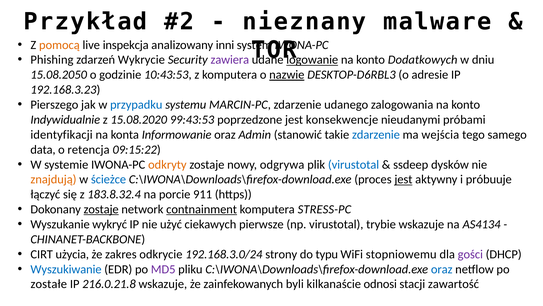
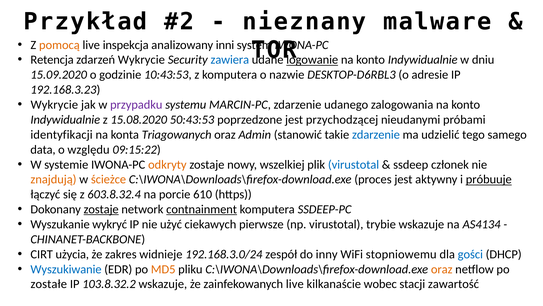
Phishing: Phishing -> Retencja
zawiera colour: purple -> blue
Dodatkowych at (423, 60): Dodatkowych -> Indywidualnie
15.08.2050: 15.08.2050 -> 15.09.2020
nazwie underline: present -> none
Pierszego at (54, 105): Pierszego -> Wykrycie
przypadku colour: blue -> purple
99:43:53: 99:43:53 -> 50:43:53
konsekwencje: konsekwencje -> przychodzącej
Informowanie: Informowanie -> Triagowanych
wejścia: wejścia -> udzielić
retencja: retencja -> względu
odgrywa: odgrywa -> wszelkiej
dysków: dysków -> członek
ścieżce colour: blue -> orange
jest at (403, 179) underline: present -> none
próbuuje underline: none -> present
183.8.32.4: 183.8.32.4 -> 603.8.32.4
911: 911 -> 610
STRESS-PC: STRESS-PC -> SSDEEP-PC
odkrycie: odkrycie -> widnieje
strony: strony -> zespół
typu: typu -> inny
gości colour: purple -> blue
MD5 colour: purple -> orange
oraz at (442, 269) colour: blue -> orange
216.0.21.8: 216.0.21.8 -> 103.8.32.2
zainfekowanych byli: byli -> live
odnosi: odnosi -> wobec
